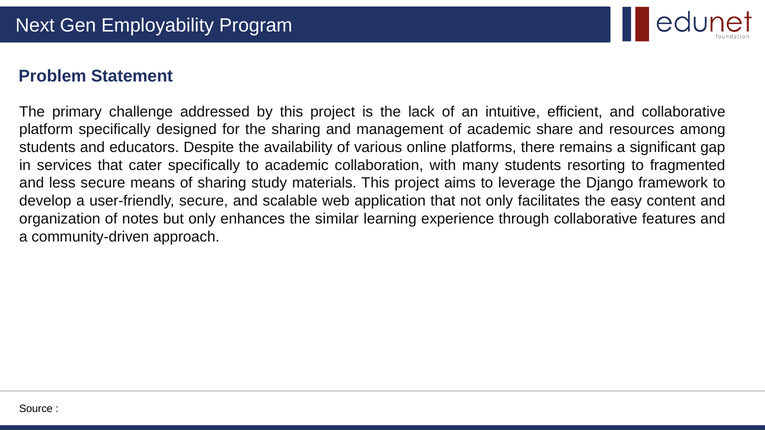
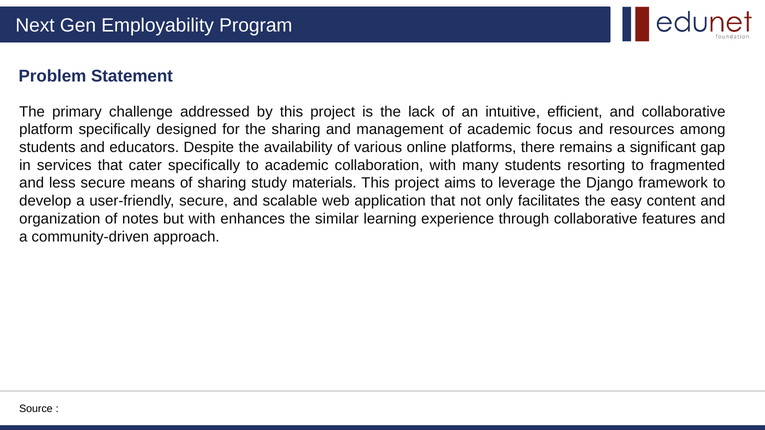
share: share -> focus
but only: only -> with
